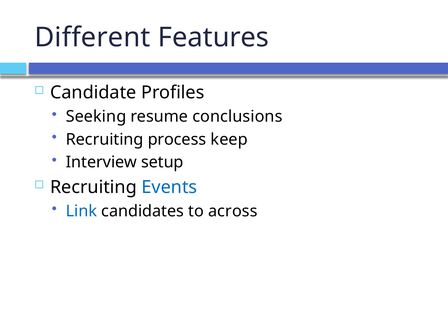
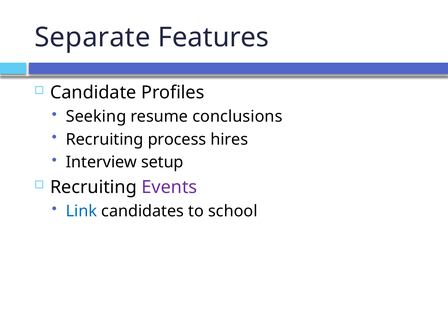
Different: Different -> Separate
keep: keep -> hires
Events colour: blue -> purple
across: across -> school
